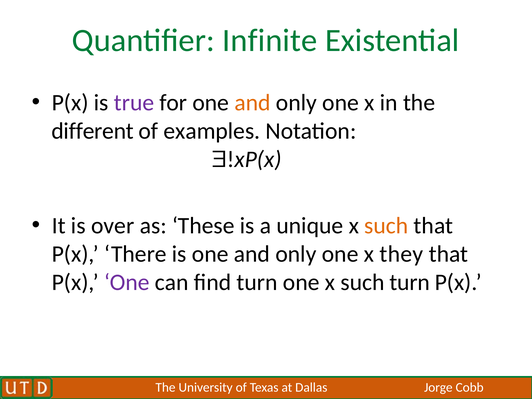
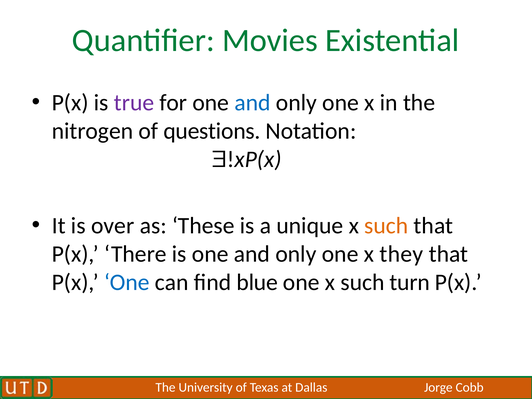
Infinite: Infinite -> Movies
and at (252, 103) colour: orange -> blue
different: different -> nitrogen
examples: examples -> questions
One at (127, 282) colour: purple -> blue
find turn: turn -> blue
